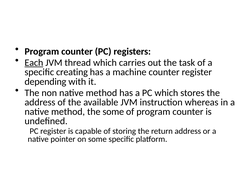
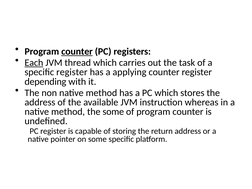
counter at (77, 52) underline: none -> present
specific creating: creating -> register
machine: machine -> applying
